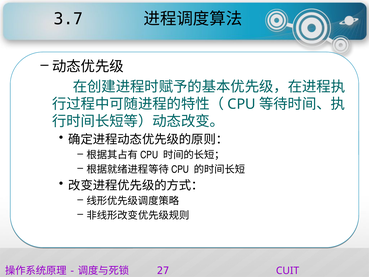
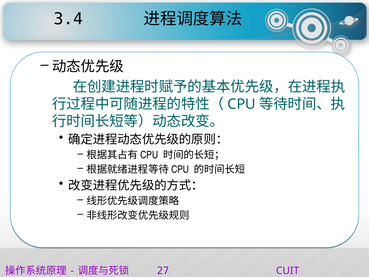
3.7: 3.7 -> 3.4
